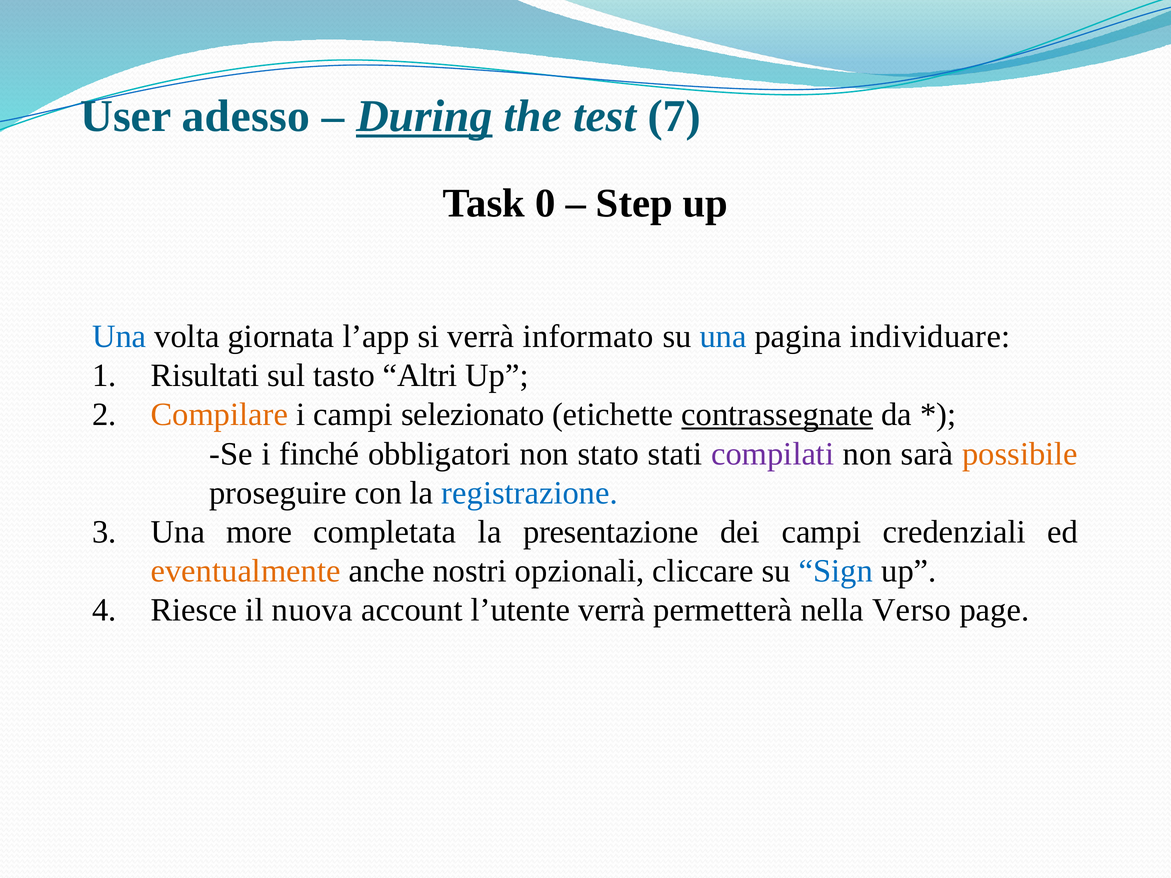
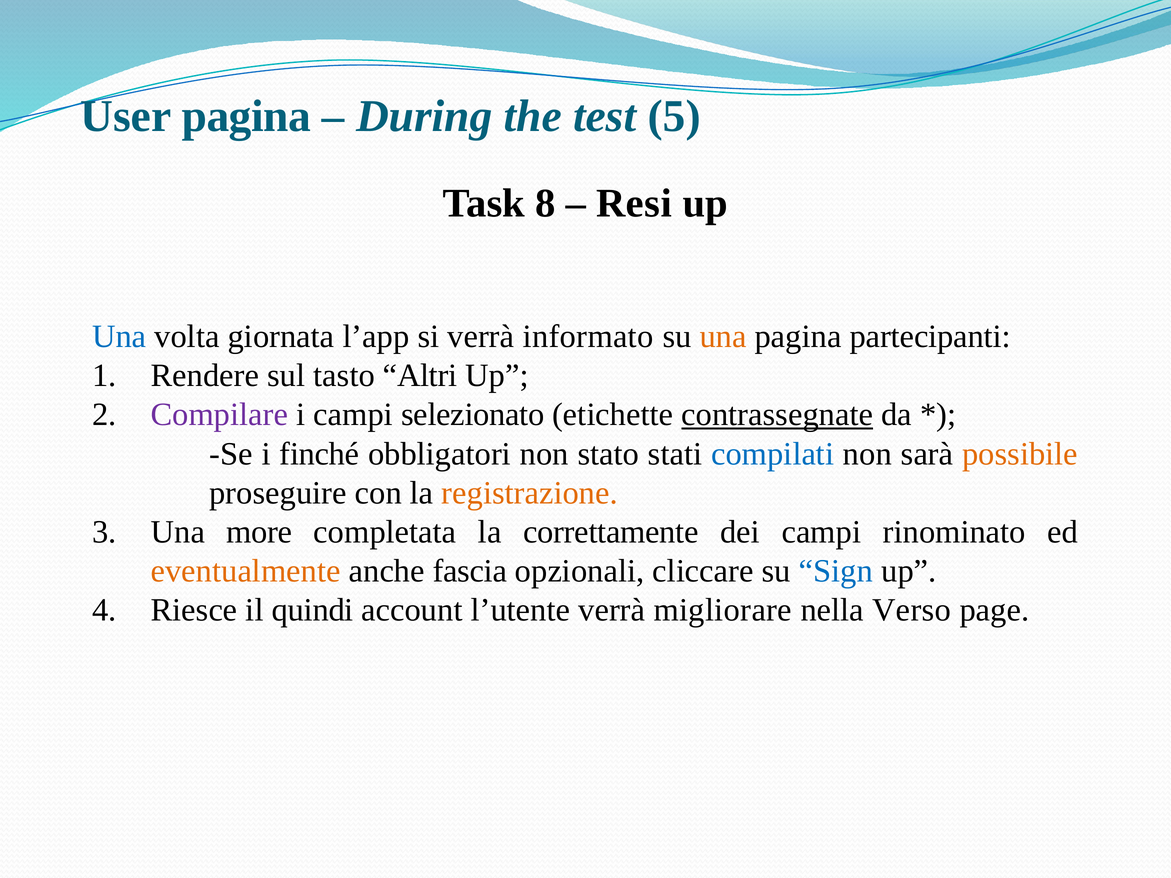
User adesso: adesso -> pagina
During underline: present -> none
7: 7 -> 5
0: 0 -> 8
Step: Step -> Resi
una at (723, 337) colour: blue -> orange
individuare: individuare -> partecipanti
Risultati: Risultati -> Rendere
Compilare colour: orange -> purple
compilati colour: purple -> blue
registrazione colour: blue -> orange
presentazione: presentazione -> correttamente
credenziali: credenziali -> rinominato
nostri: nostri -> fascia
nuova: nuova -> quindi
permetterà: permetterà -> migliorare
